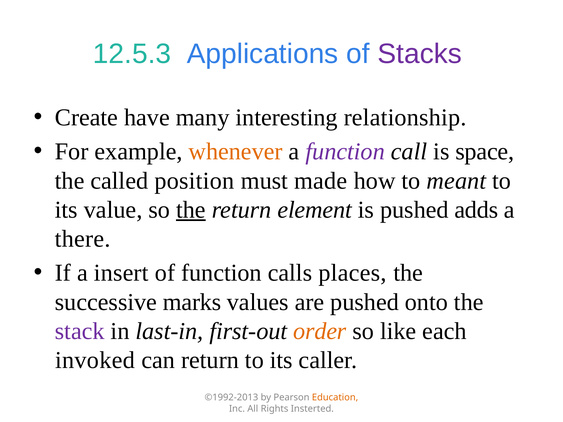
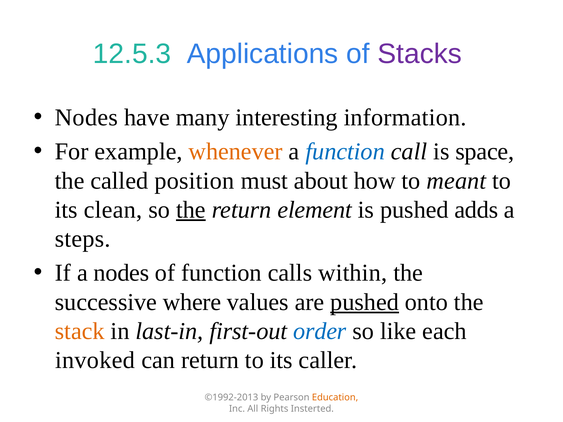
Create at (86, 118): Create -> Nodes
relationship: relationship -> information
function at (345, 152) colour: purple -> blue
made: made -> about
value: value -> clean
there: there -> steps
a insert: insert -> nodes
places: places -> within
marks: marks -> where
pushed at (365, 302) underline: none -> present
stack colour: purple -> orange
order colour: orange -> blue
